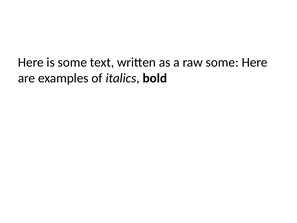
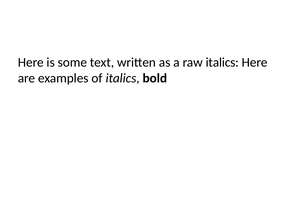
raw some: some -> italics
